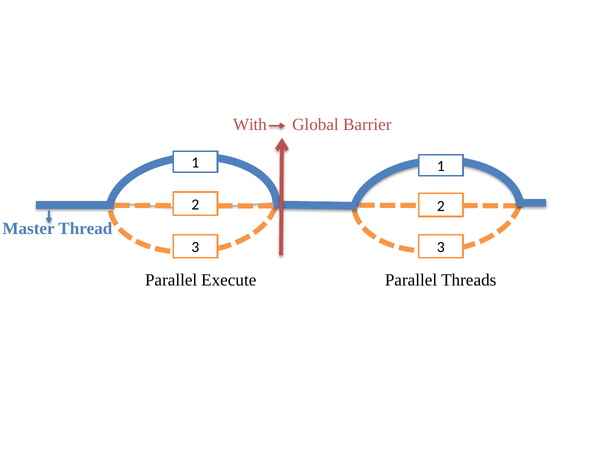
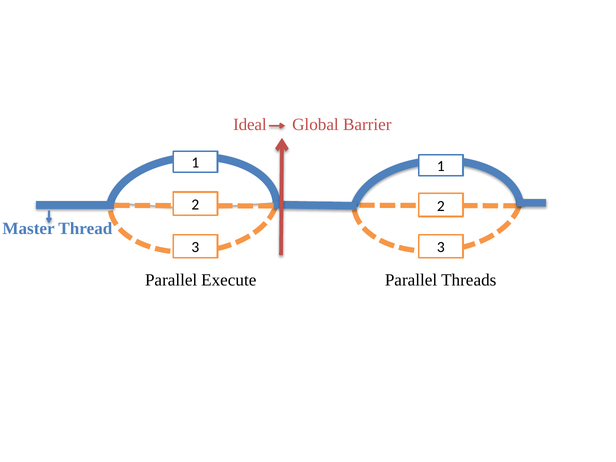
With: With -> Ideal
